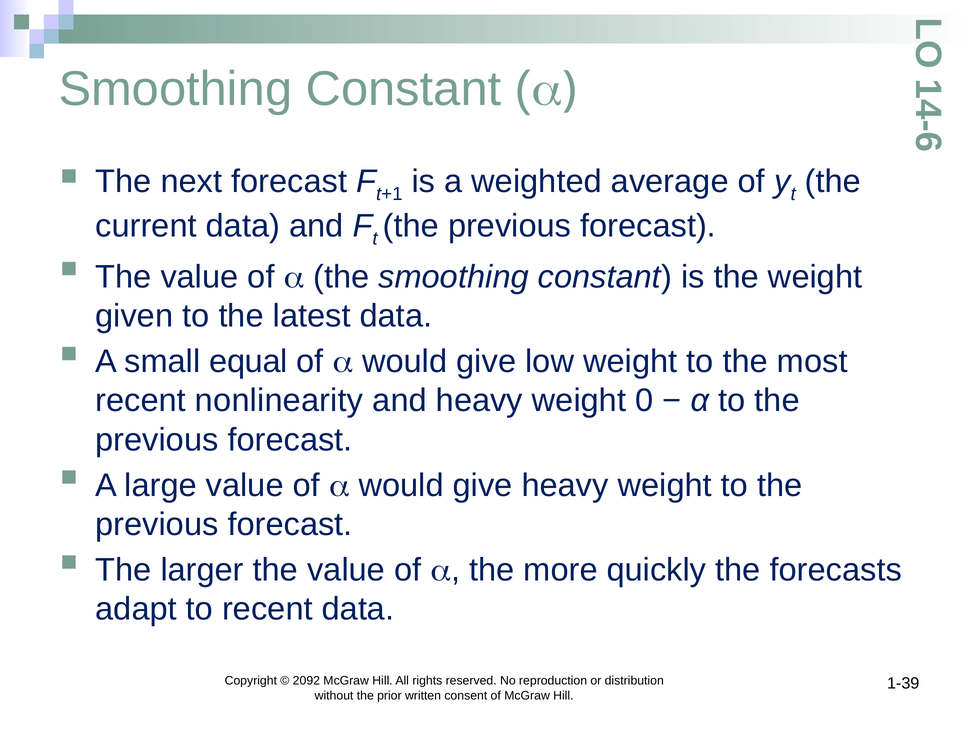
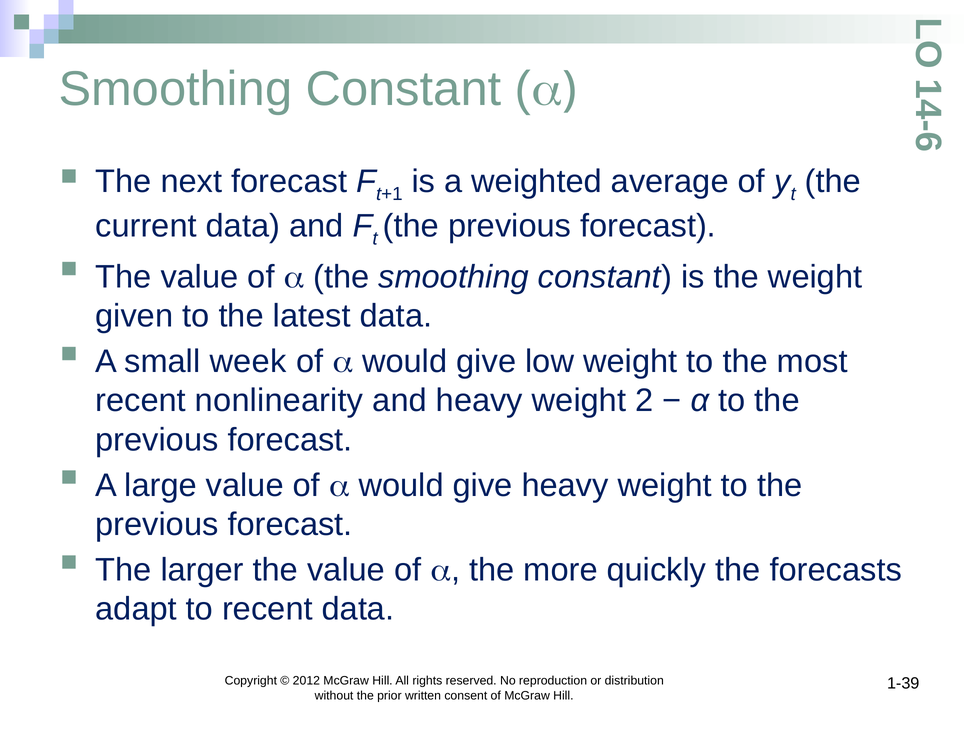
equal: equal -> week
0: 0 -> 2
2092: 2092 -> 2012
